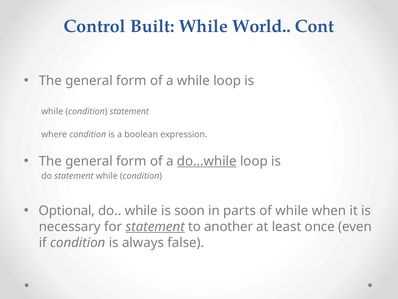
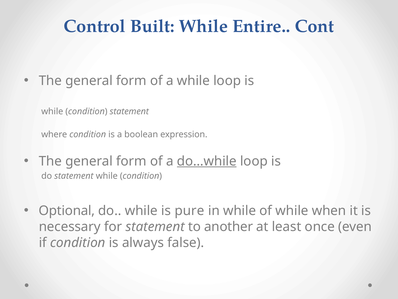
World: World -> Entire
soon: soon -> pure
in parts: parts -> while
statement at (155, 226) underline: present -> none
